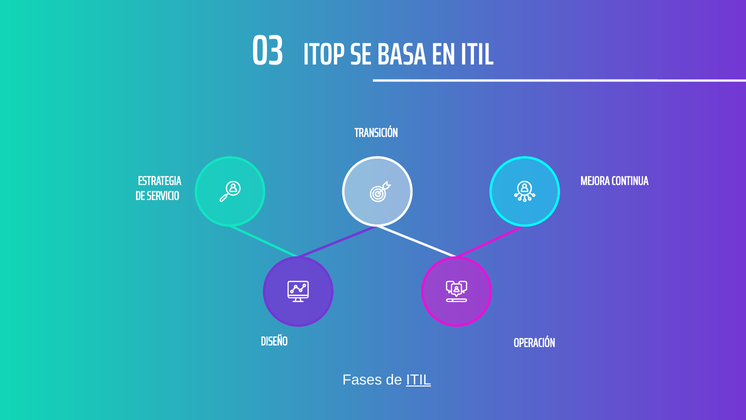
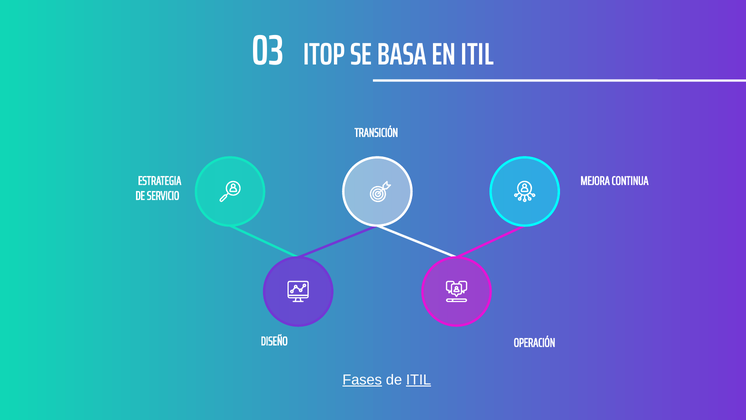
Fases underline: none -> present
